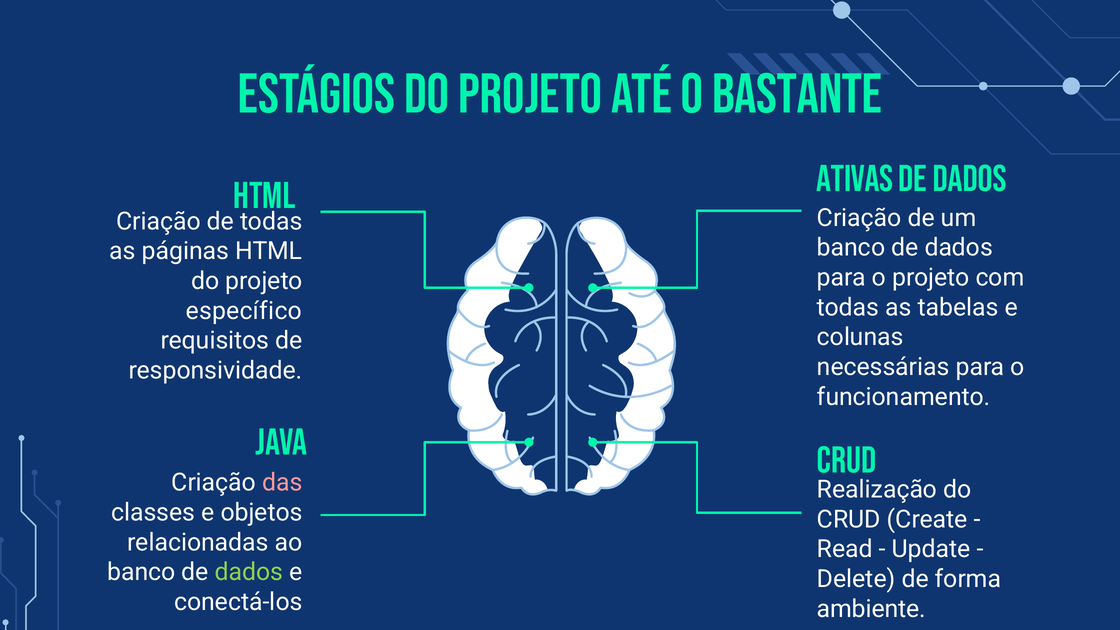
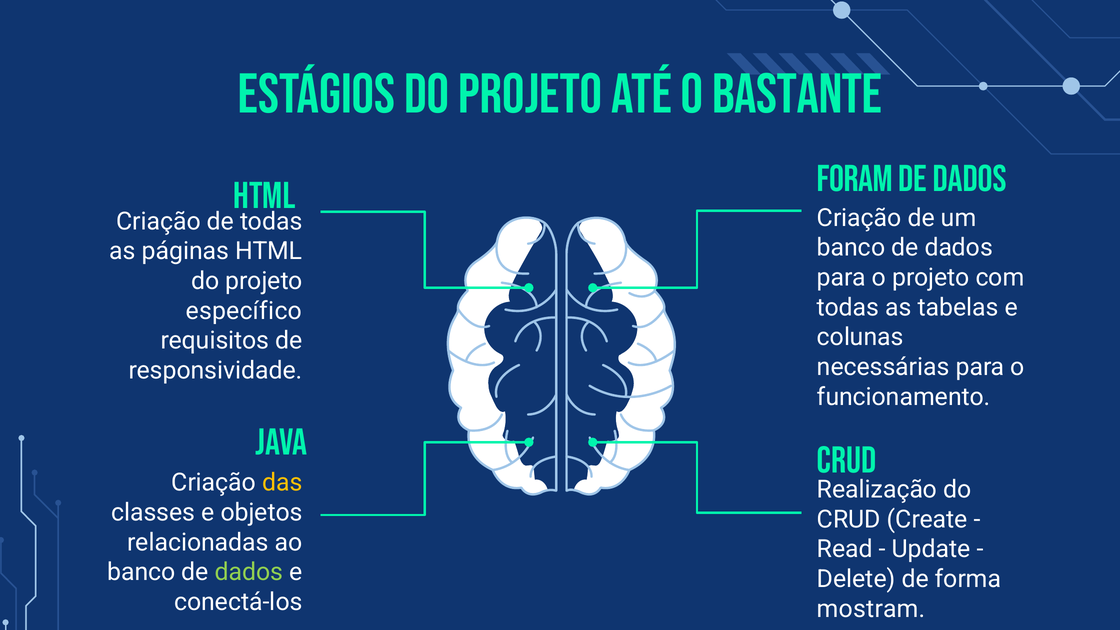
Ativas: Ativas -> Foram
das colour: pink -> yellow
ambiente: ambiente -> mostram
